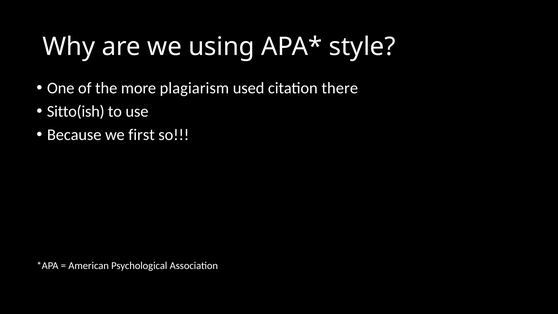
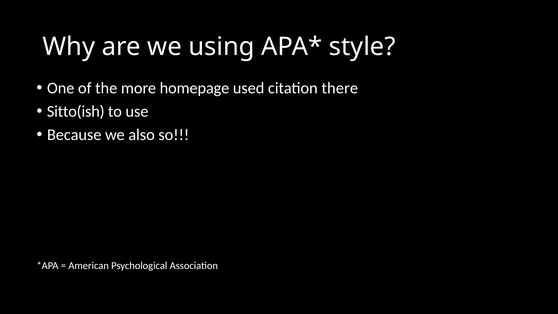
plagiarism: plagiarism -> homepage
first: first -> also
